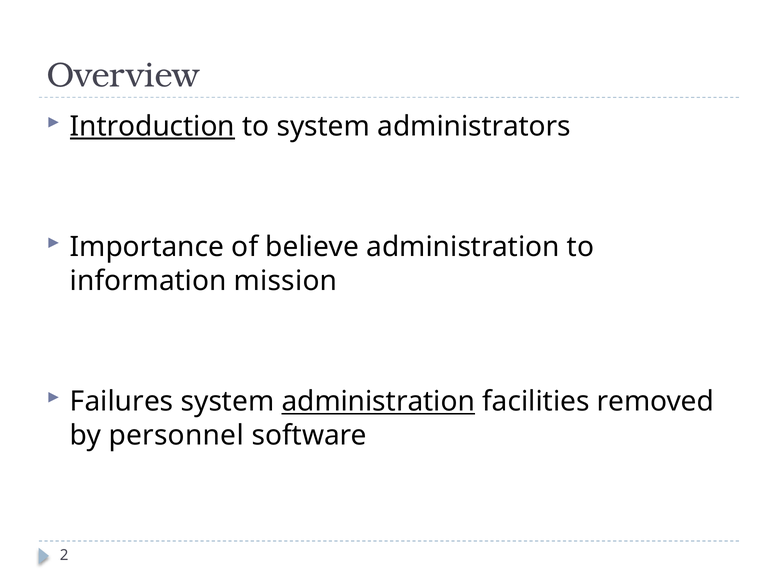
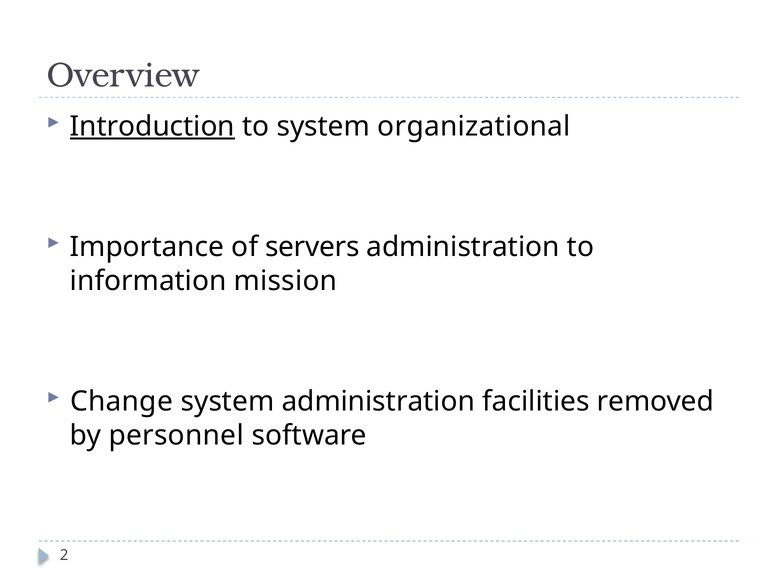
administrators: administrators -> organizational
believe: believe -> servers
Failures: Failures -> Change
administration at (378, 401) underline: present -> none
